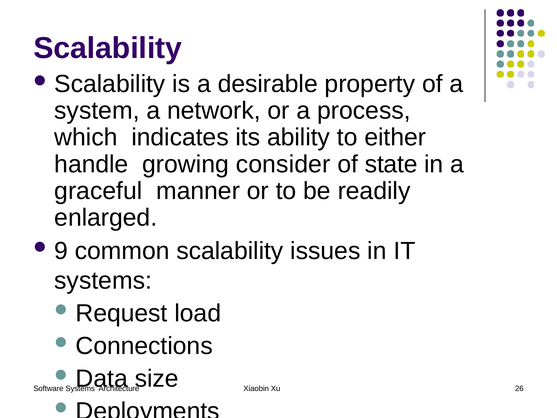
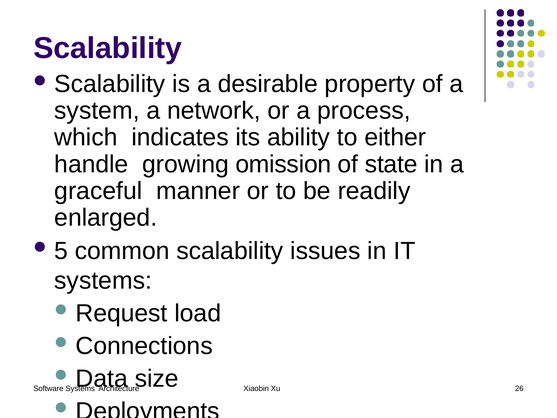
consider: consider -> omission
9: 9 -> 5
